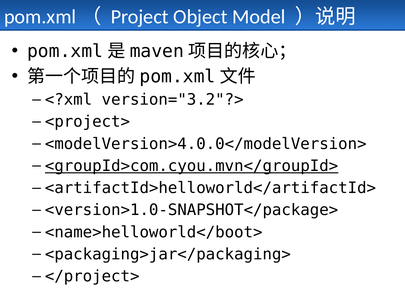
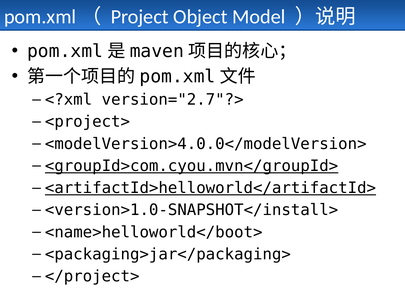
version="3.2"?>: version="3.2"?> -> version="2.7"?>
<artifactId>helloworld</artifactId> underline: none -> present
<version>1.0-SNAPSHOT</package>: <version>1.0-SNAPSHOT</package> -> <version>1.0-SNAPSHOT</install>
